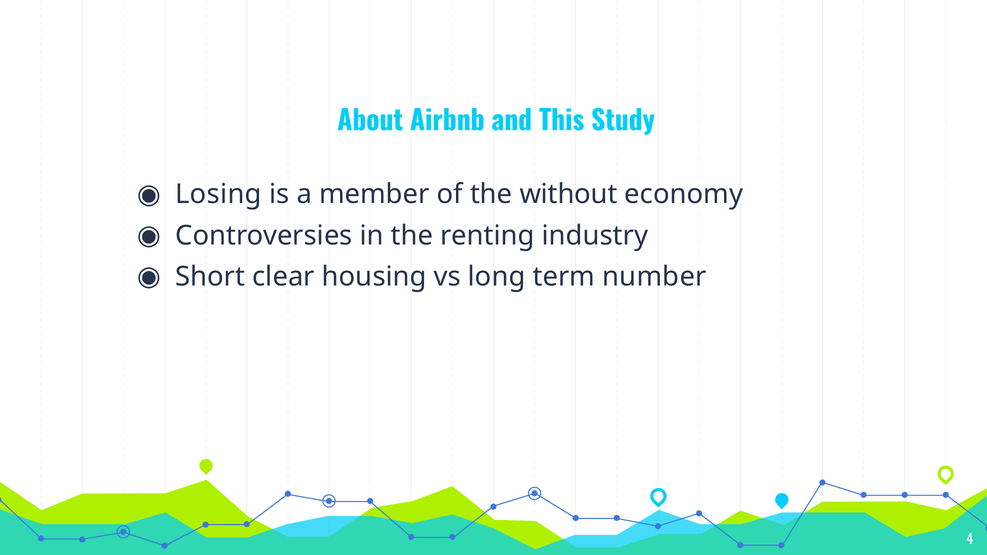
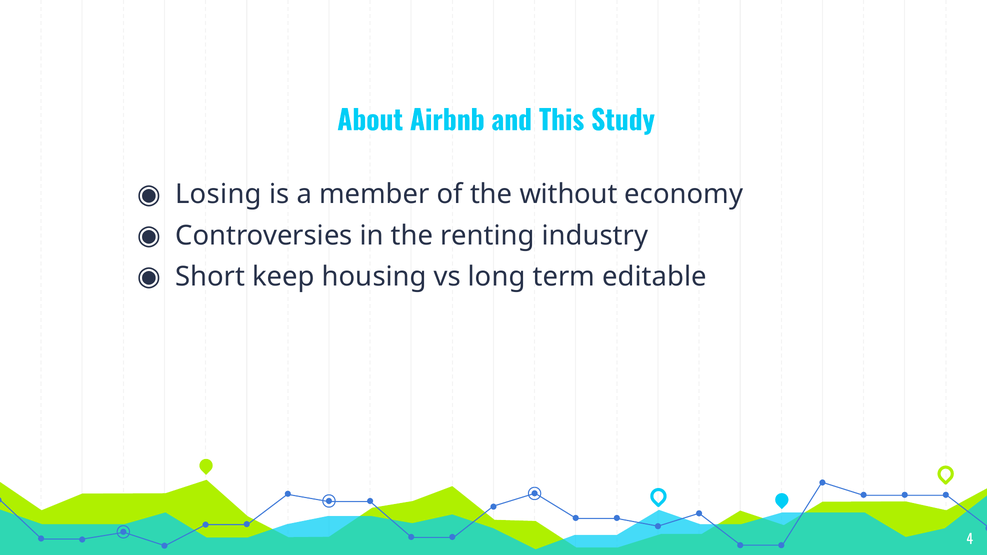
clear: clear -> keep
number: number -> editable
